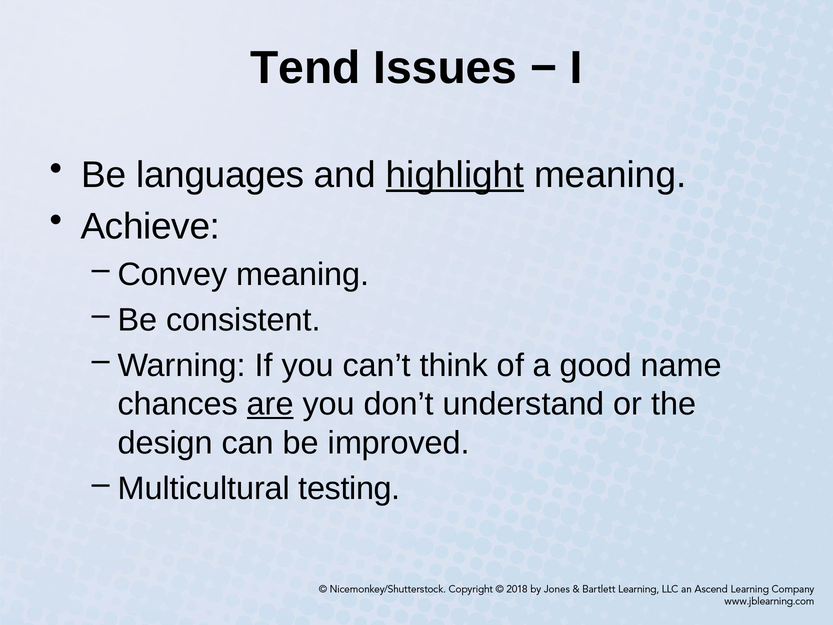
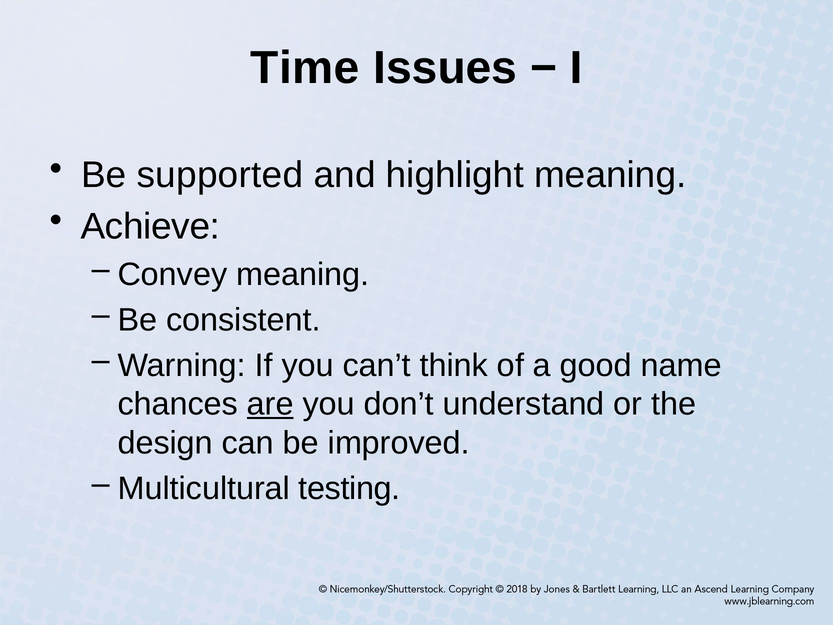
Tend: Tend -> Time
languages: languages -> supported
highlight underline: present -> none
